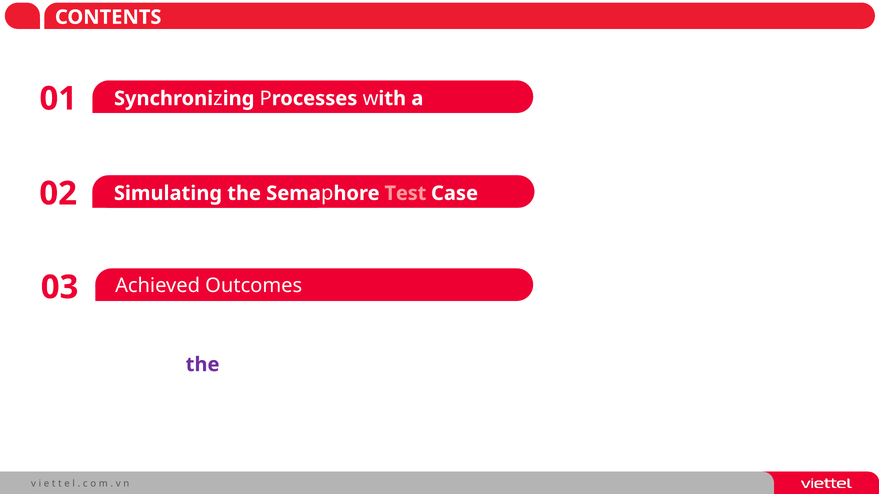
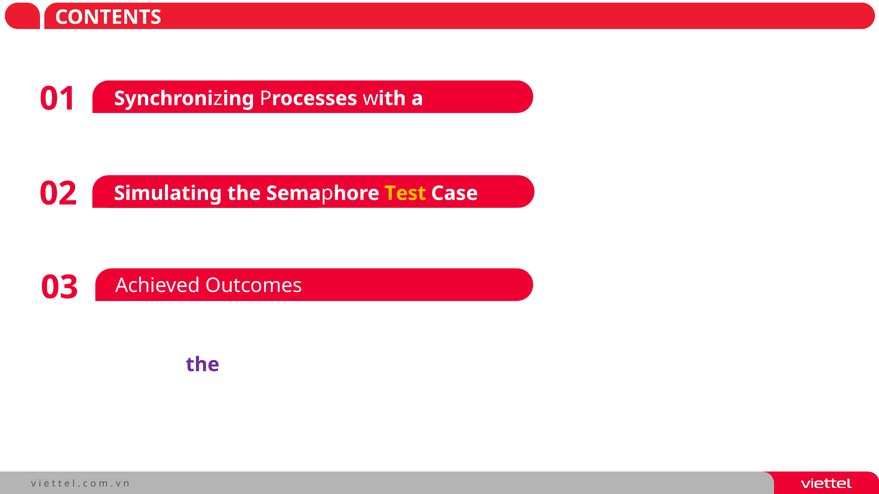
Test colour: pink -> yellow
